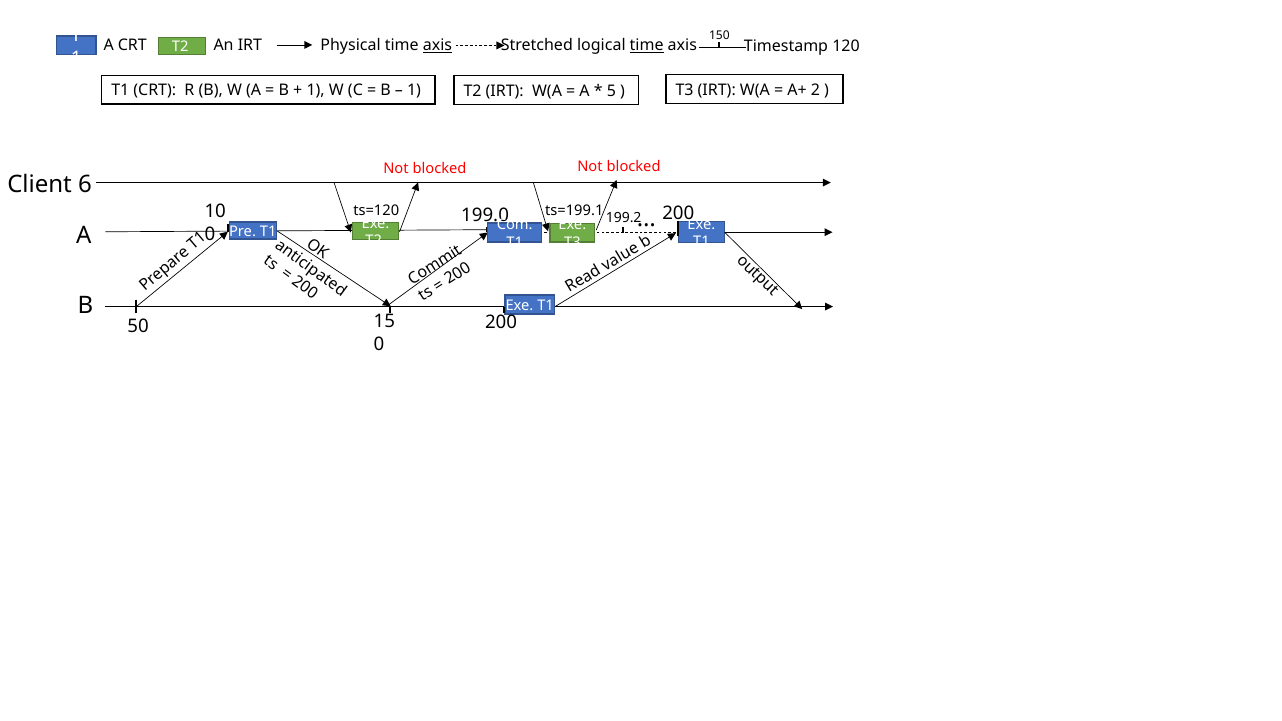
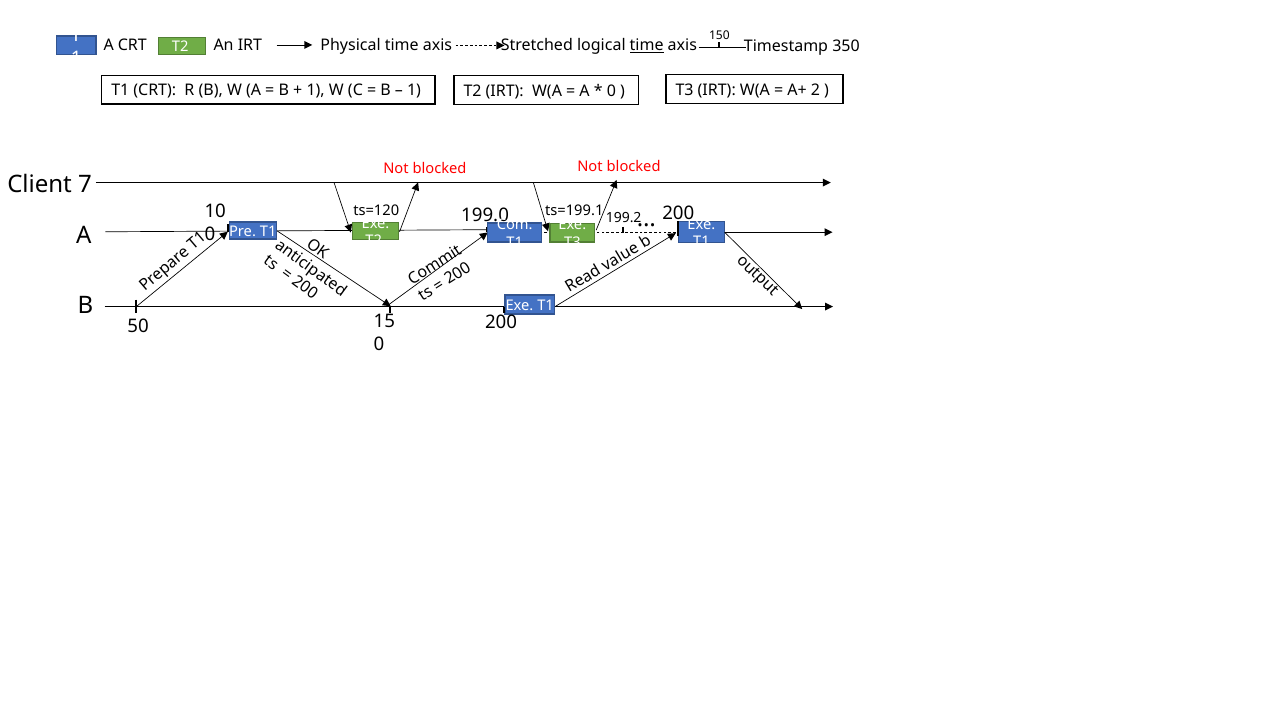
axis at (437, 45) underline: present -> none
120: 120 -> 350
5 at (611, 91): 5 -> 0
6: 6 -> 7
